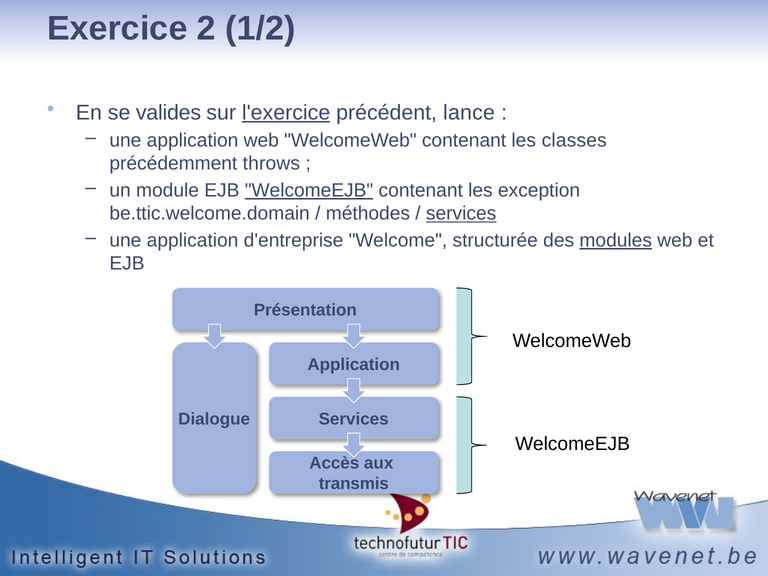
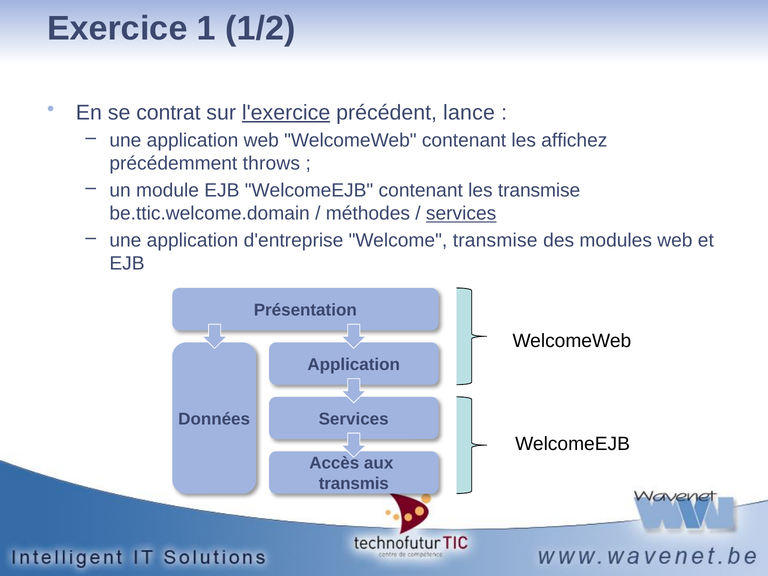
2: 2 -> 1
valides: valides -> contrat
classes: classes -> affichez
WelcomeEJB at (309, 191) underline: present -> none
les exception: exception -> transmise
Welcome structurée: structurée -> transmise
modules underline: present -> none
Dialogue: Dialogue -> Données
